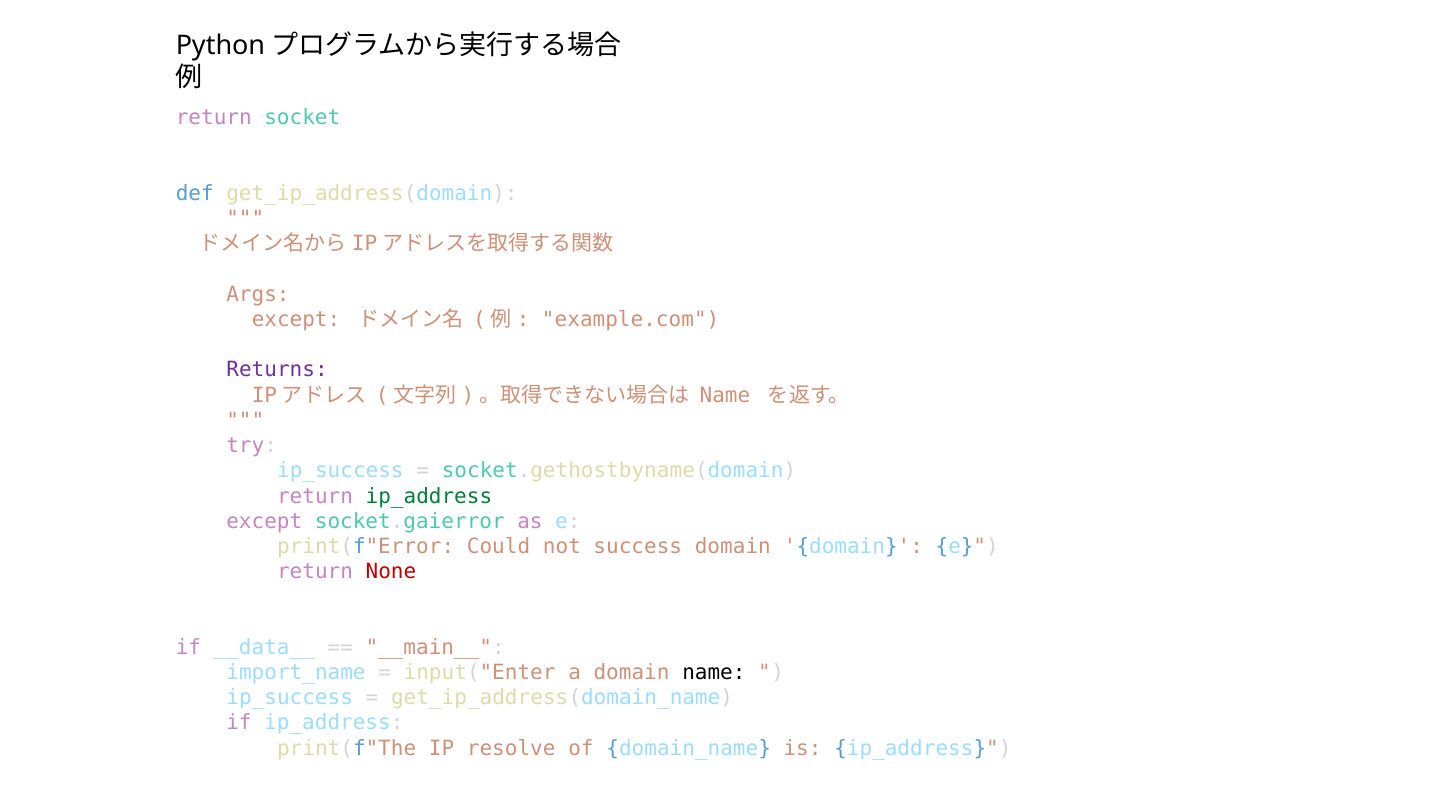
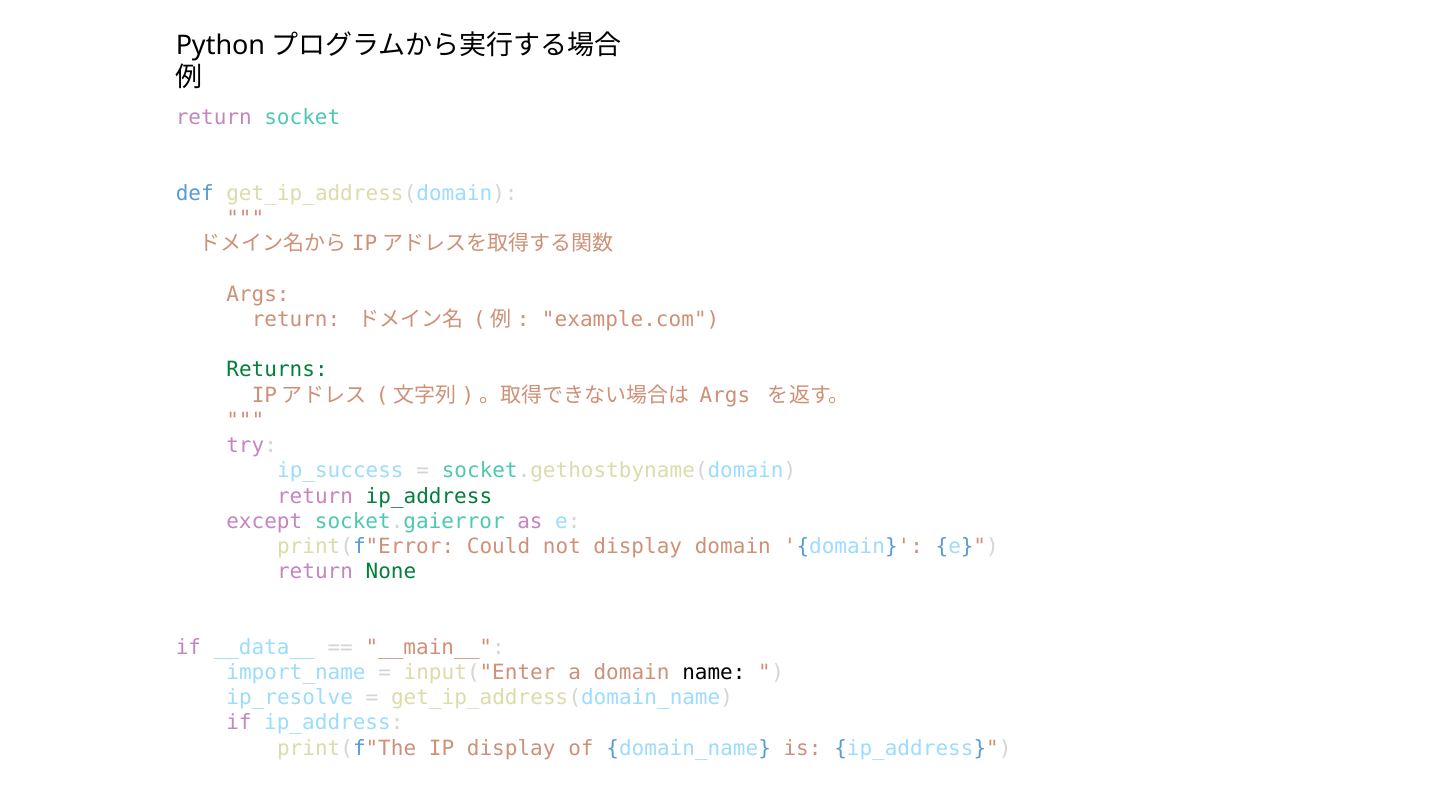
except at (296, 320): except -> return
Returns colour: purple -> green
Name at (725, 395): Name -> Args
not success: success -> display
None colour: red -> green
ip_success at (290, 698): ip_success -> ip_resolve
IP resolve: resolve -> display
